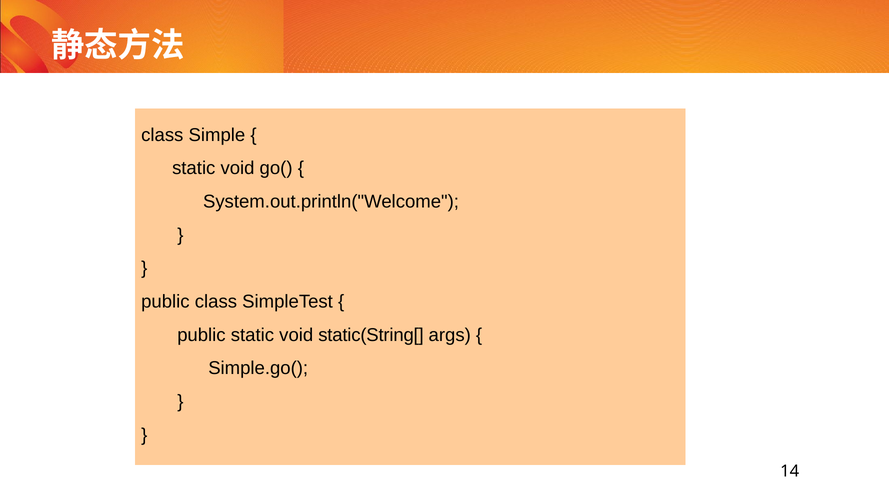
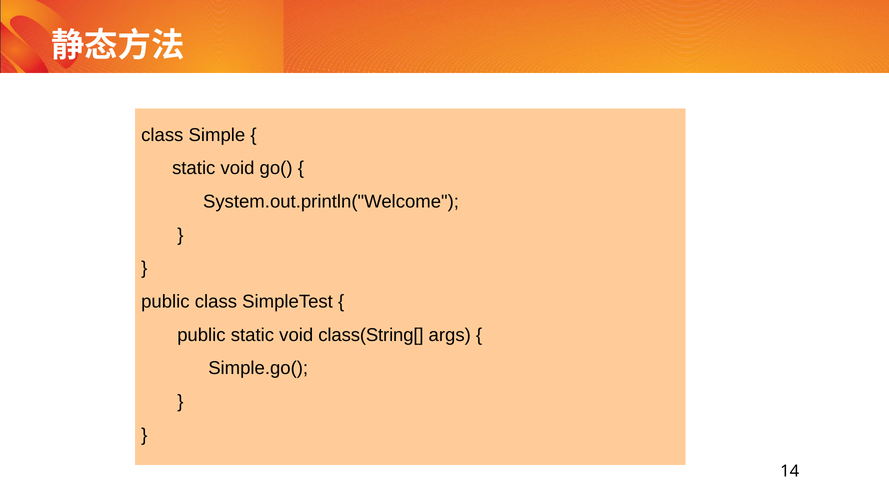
static(String[: static(String[ -> class(String[
